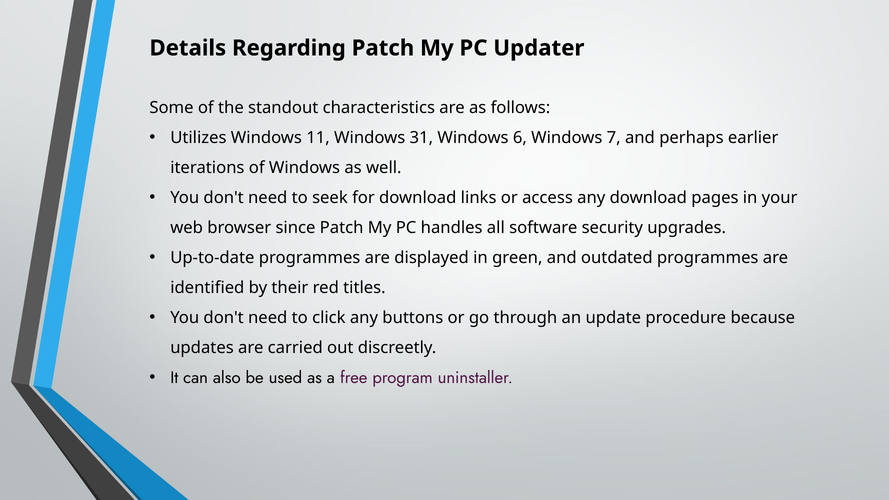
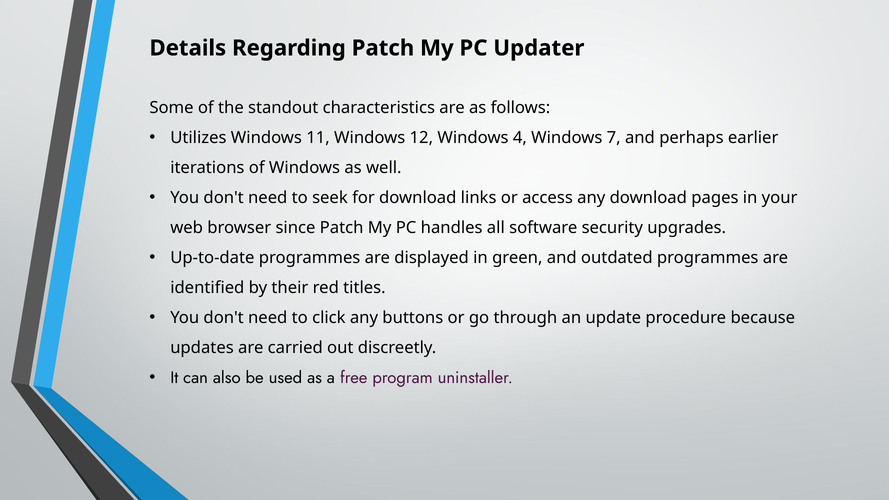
31: 31 -> 12
6: 6 -> 4
